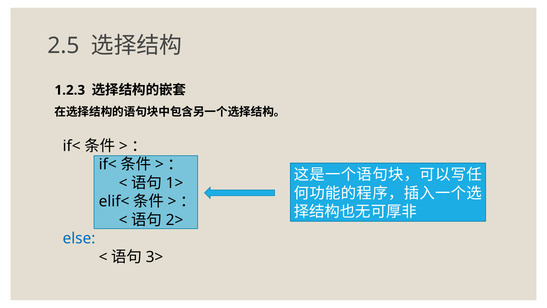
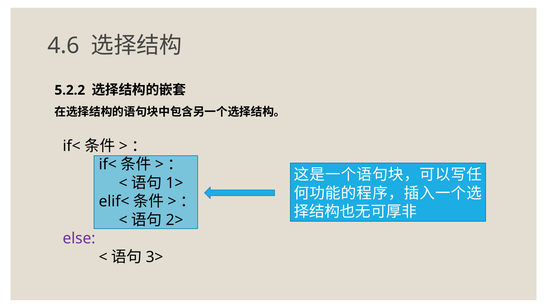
2.5: 2.5 -> 4.6
1.2.3: 1.2.3 -> 5.2.2
else colour: blue -> purple
